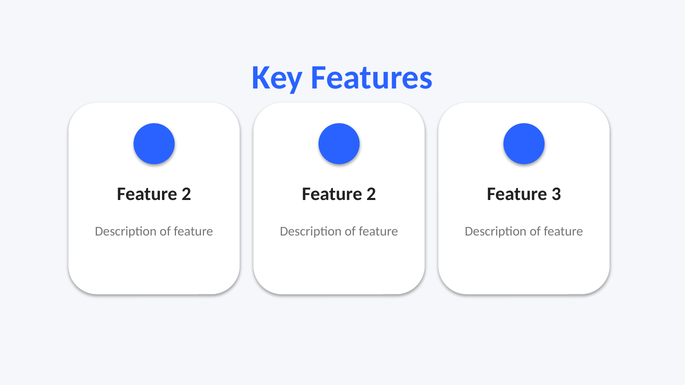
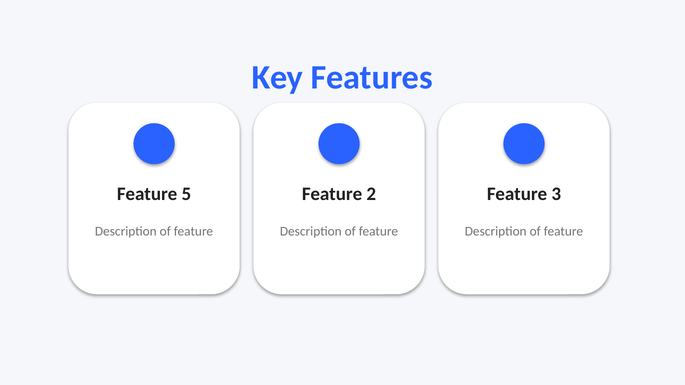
2 at (186, 194): 2 -> 5
